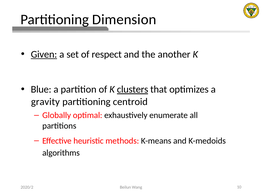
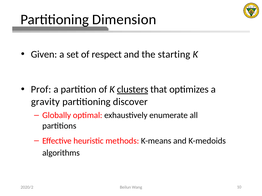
Given underline: present -> none
another: another -> starting
Blue: Blue -> Prof
centroid: centroid -> discover
